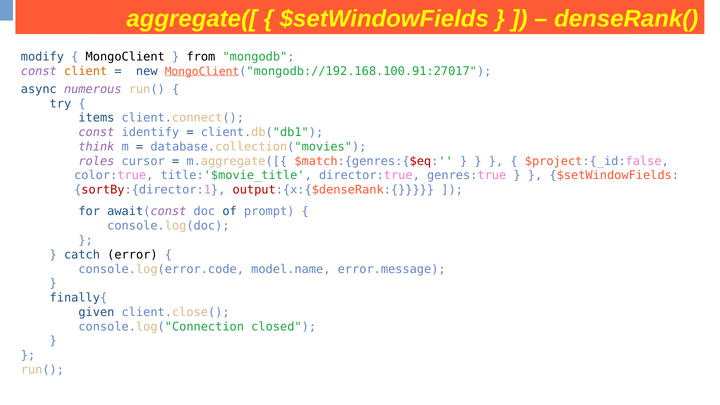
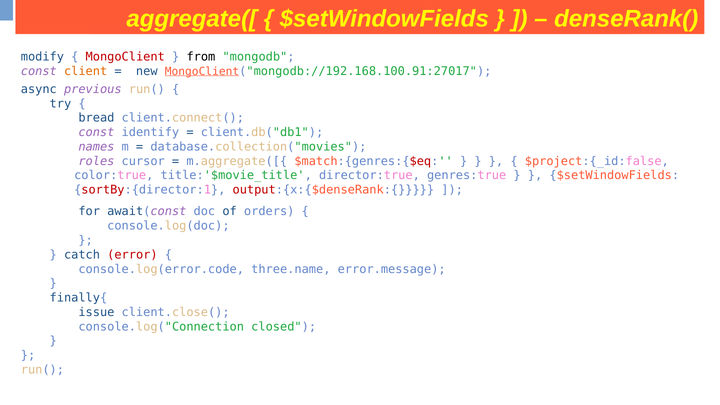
MongoClient colour: black -> red
numerous: numerous -> previous
items: items -> bread
think: think -> names
prompt: prompt -> orders
error colour: black -> red
model.name: model.name -> three.name
given: given -> issue
